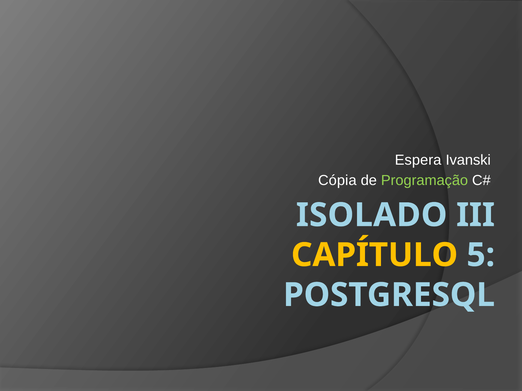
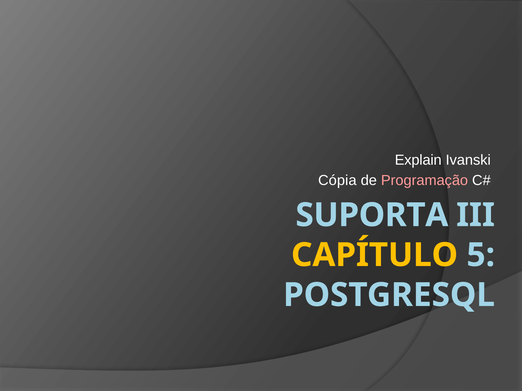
Espera: Espera -> Explain
Programação colour: light green -> pink
ISOLADO: ISOLADO -> SUPORTA
